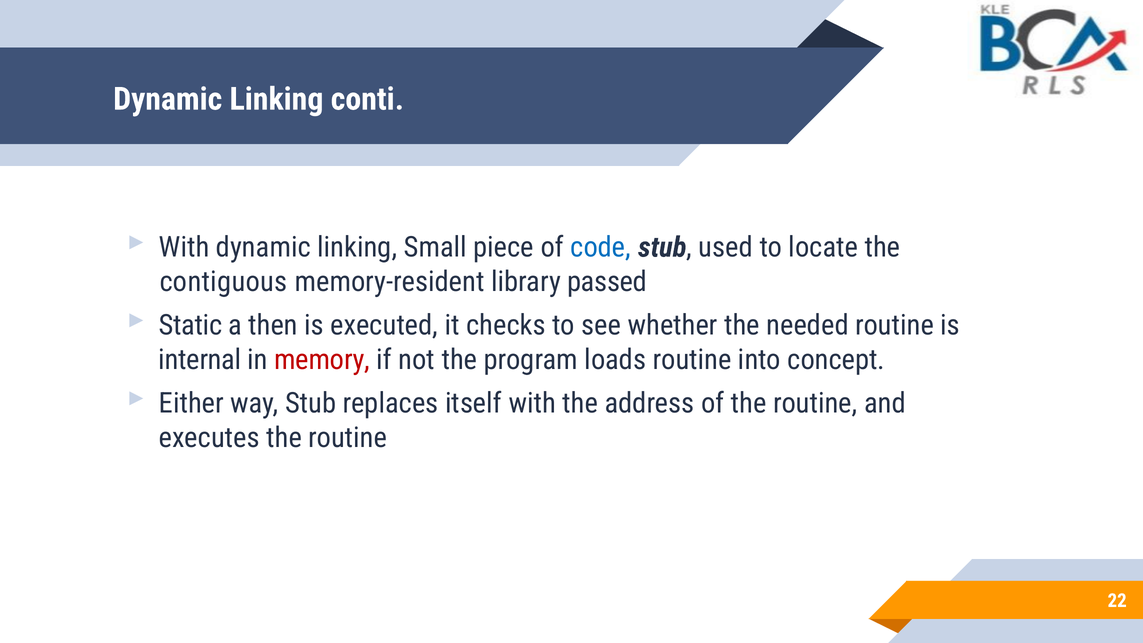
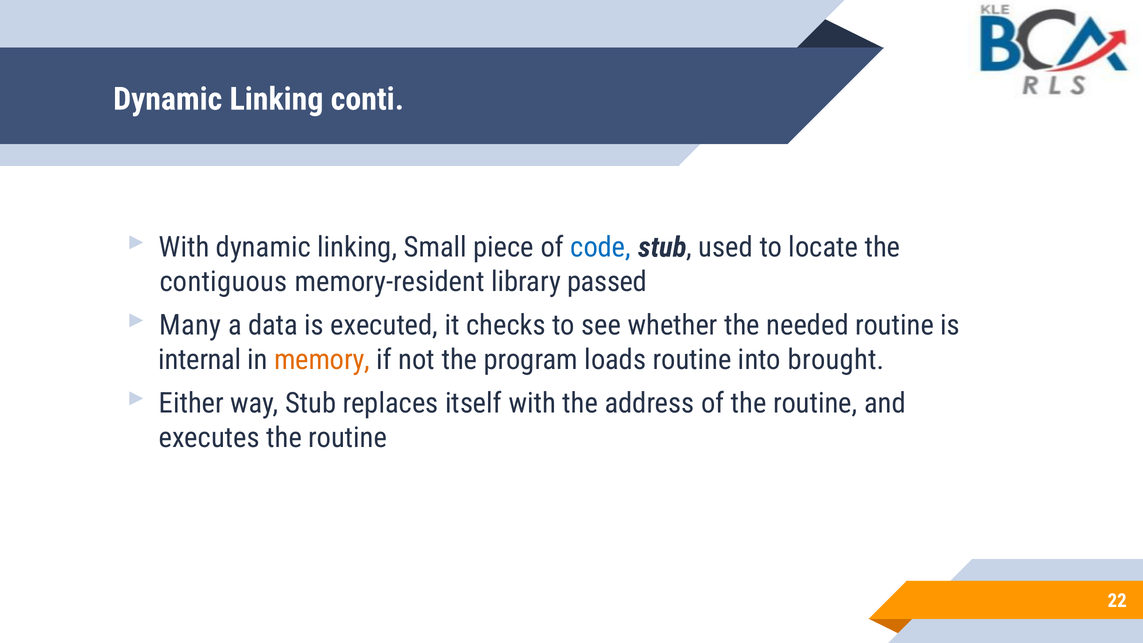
Static: Static -> Many
then: then -> data
memory colour: red -> orange
concept: concept -> brought
